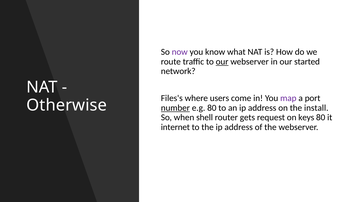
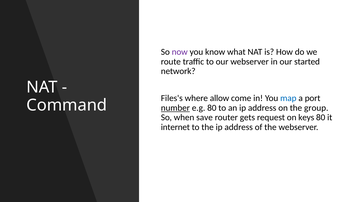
our at (222, 62) underline: present -> none
users: users -> allow
map colour: purple -> blue
Otherwise: Otherwise -> Command
install: install -> group
shell: shell -> save
